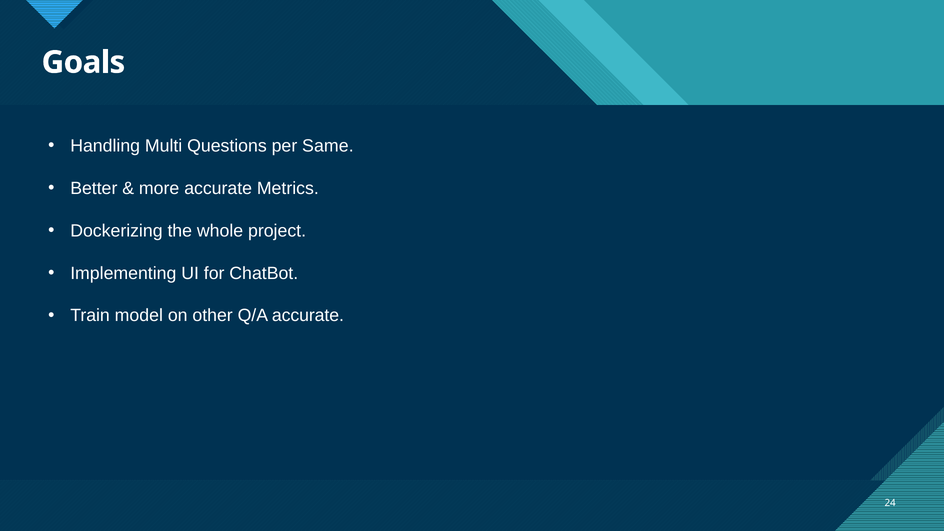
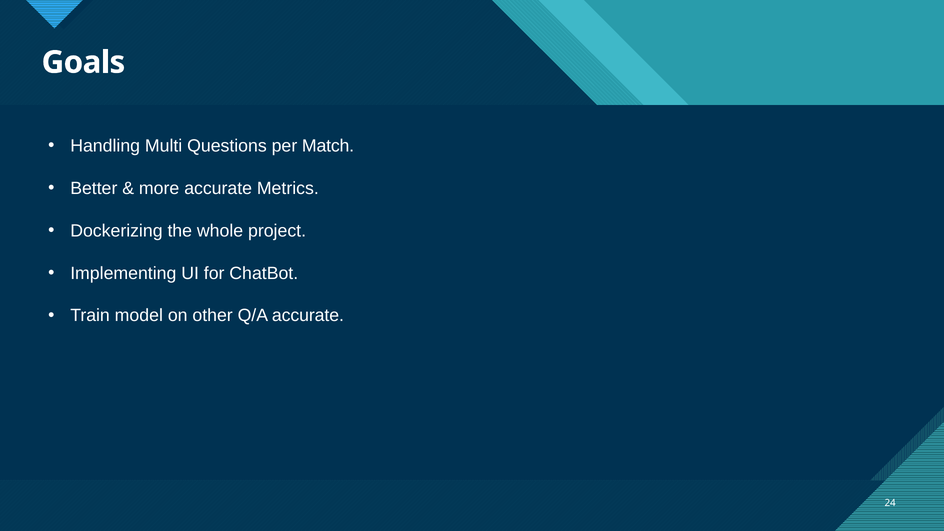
Same: Same -> Match
